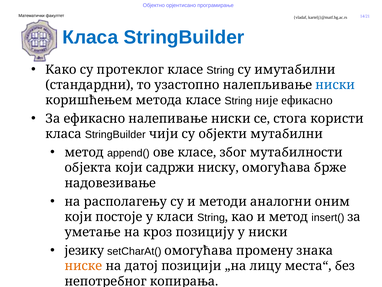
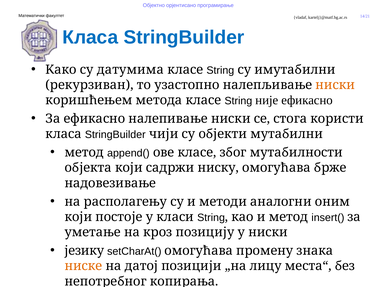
протеклог: протеклог -> датумима
стандардни: стандардни -> рекурзиван
ниски at (335, 85) colour: blue -> orange
